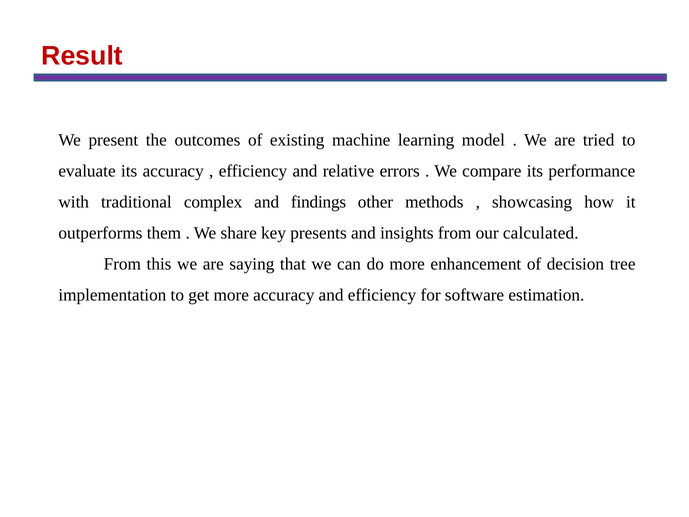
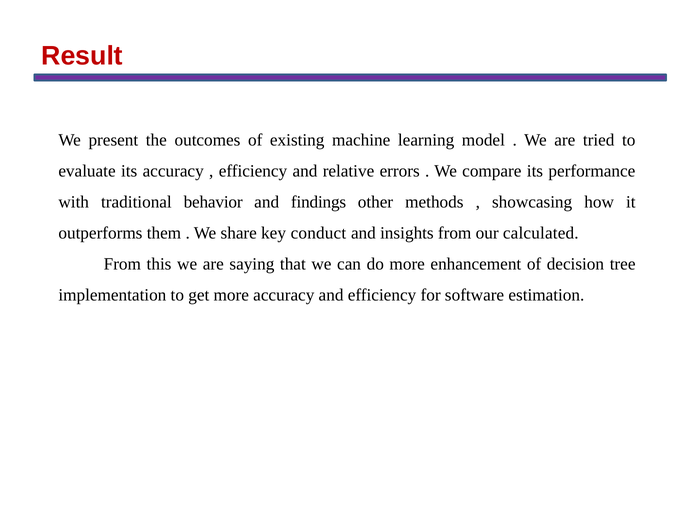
complex: complex -> behavior
presents: presents -> conduct
